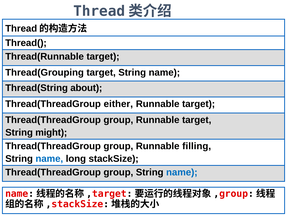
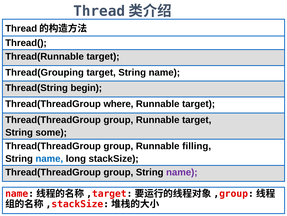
about: about -> begin
either: either -> where
might: might -> some
name at (182, 172) colour: blue -> purple
